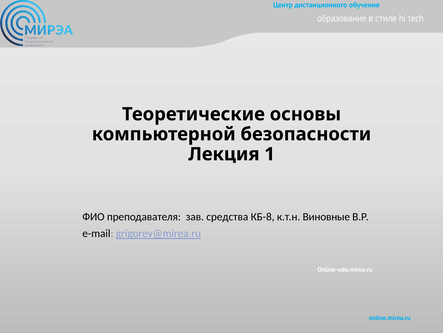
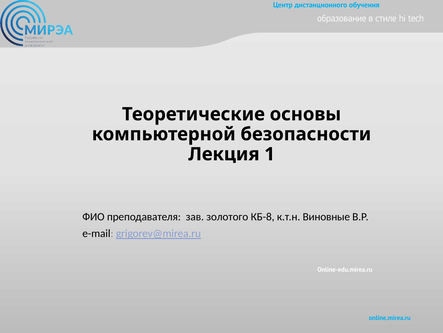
средства: средства -> золотого
